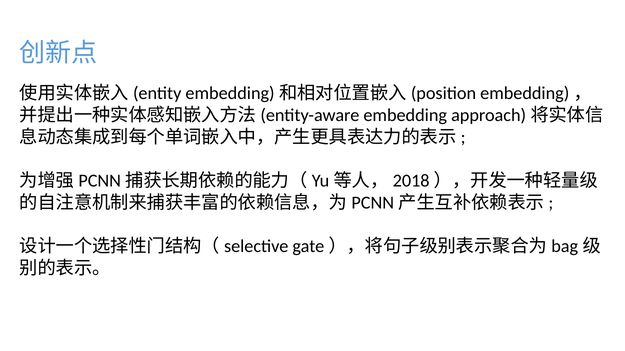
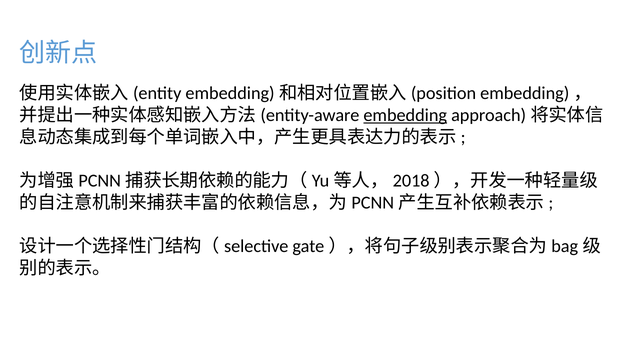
embedding underline: none -> present
